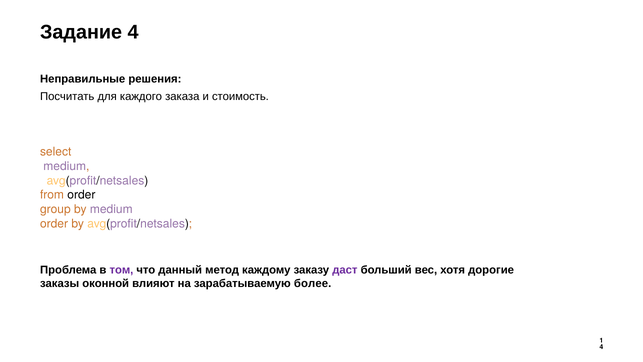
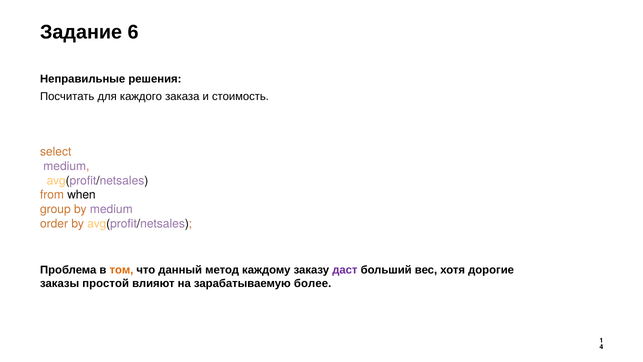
Задание 4: 4 -> 6
from order: order -> when
том colour: purple -> orange
оконной: оконной -> простой
